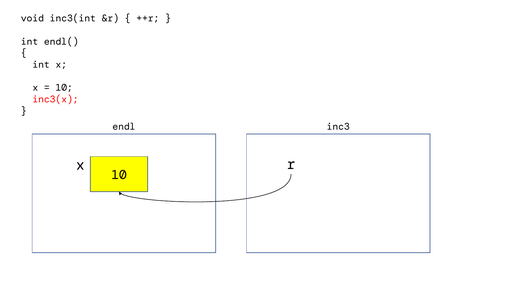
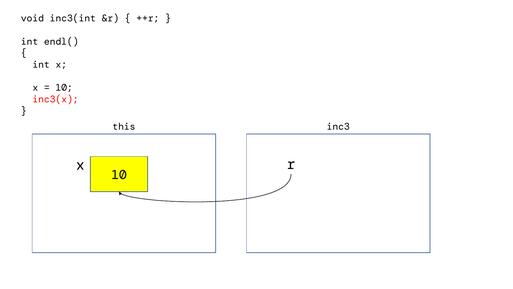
endl: endl -> this
